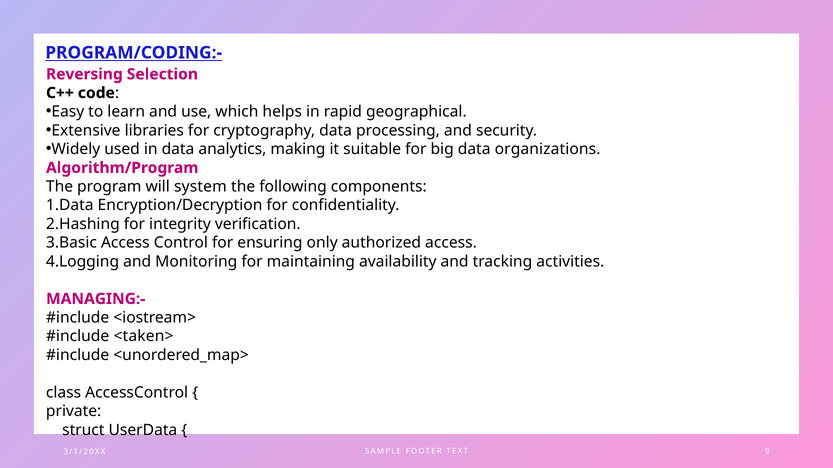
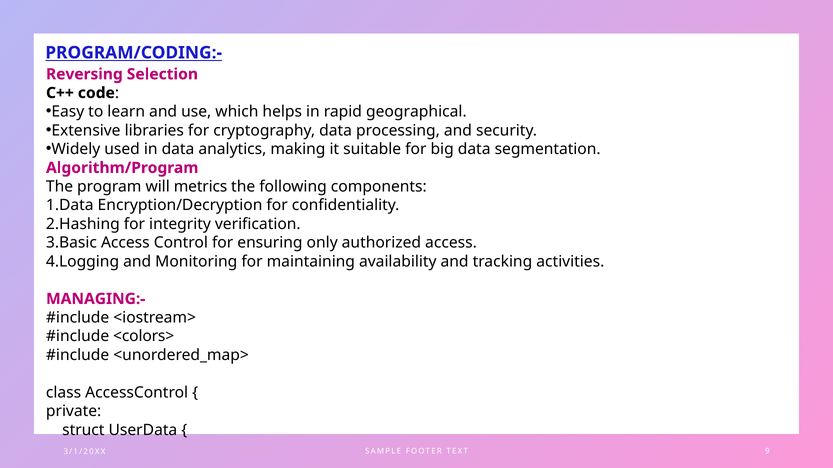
organizations: organizations -> segmentation
system: system -> metrics
<taken>: <taken> -> <colors>
